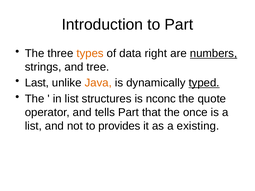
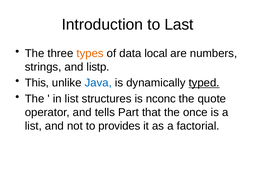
to Part: Part -> Last
right: right -> local
numbers underline: present -> none
tree: tree -> listp
Last: Last -> This
Java colour: orange -> blue
existing: existing -> factorial
